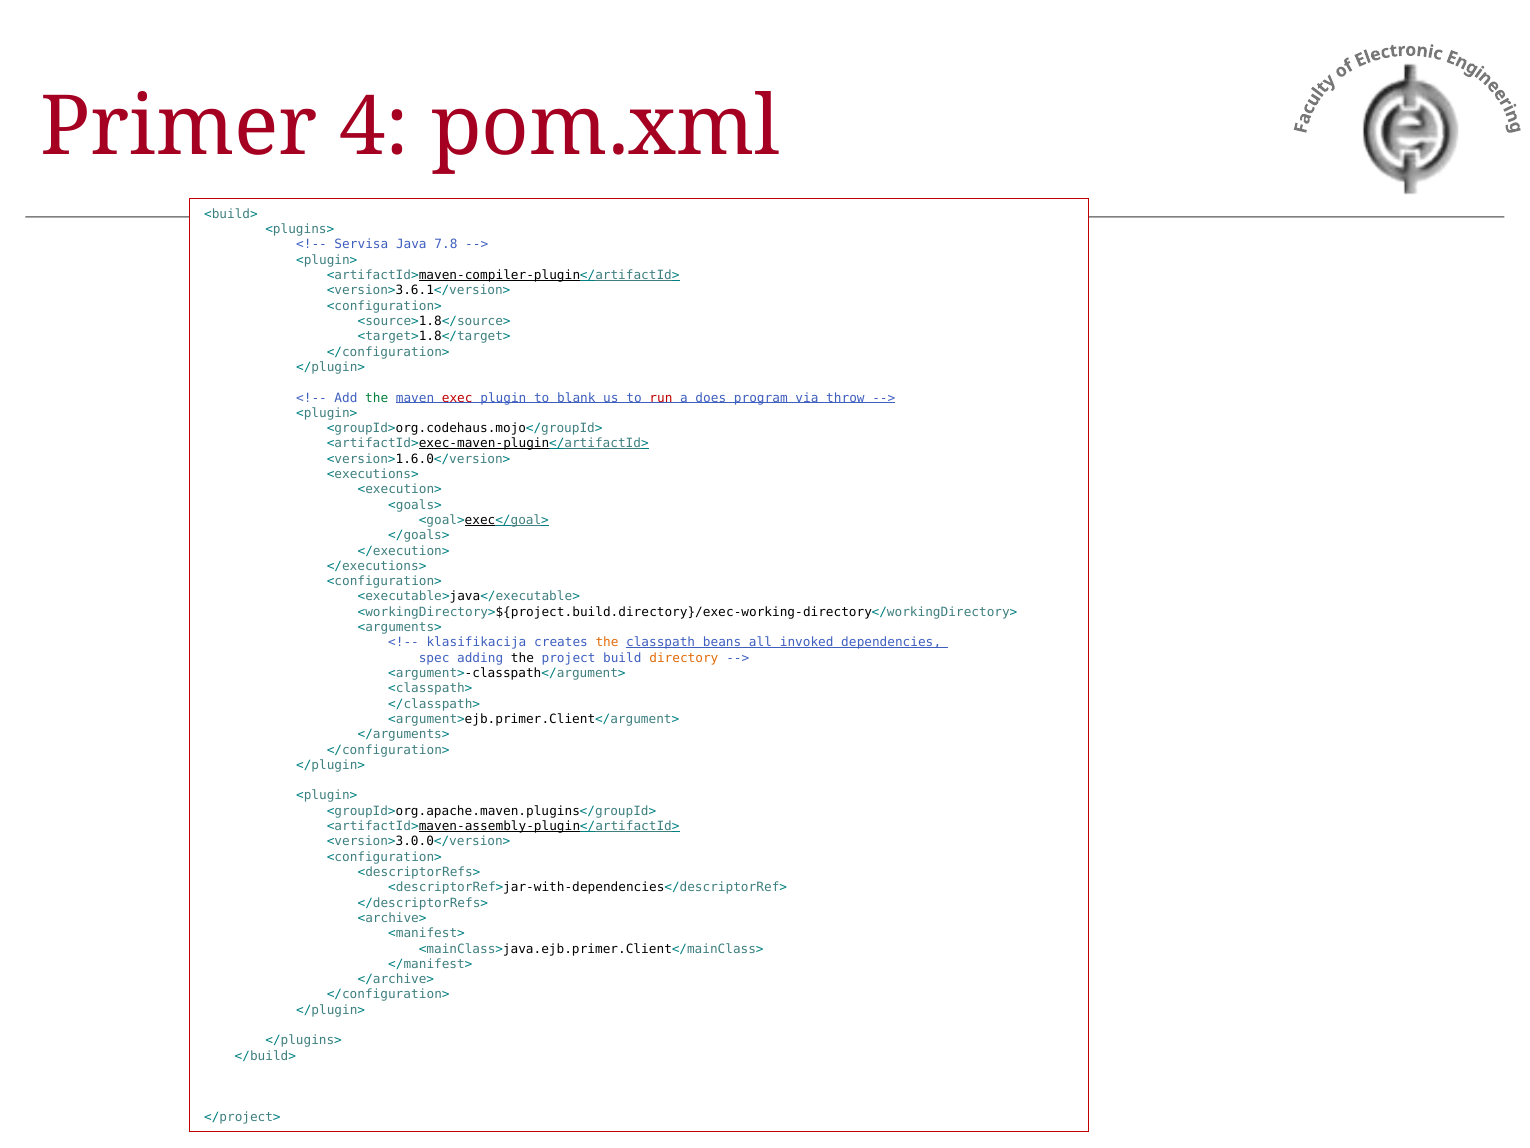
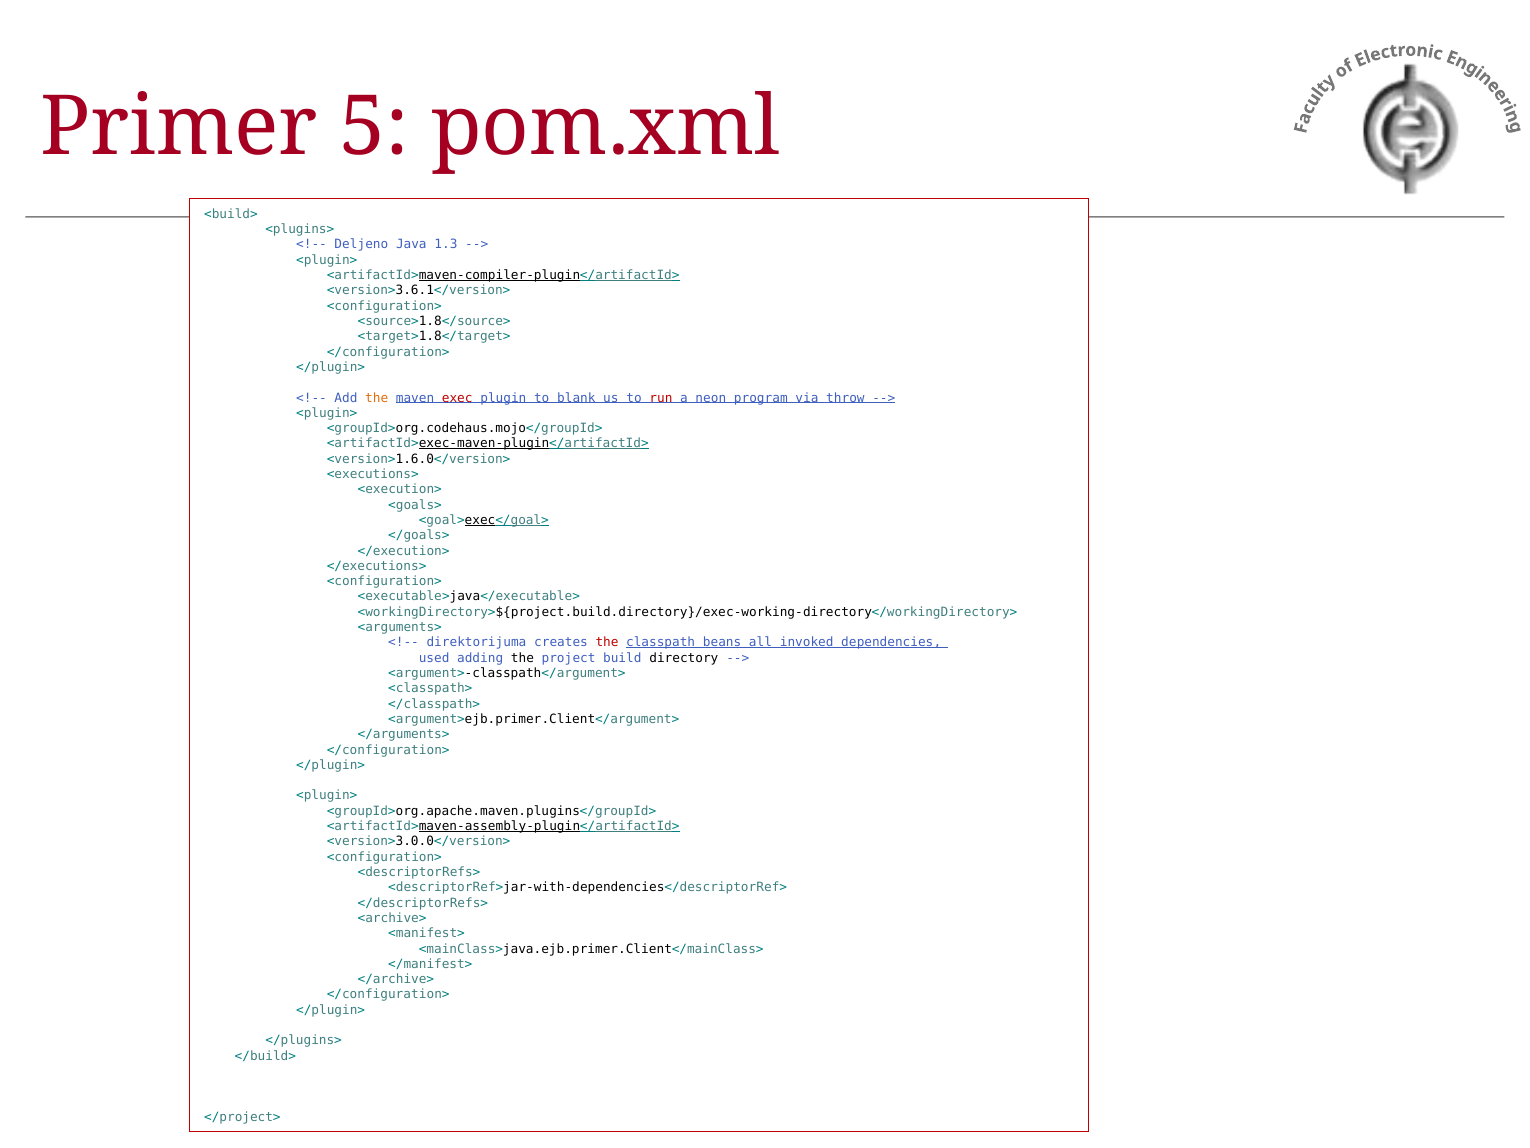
4: 4 -> 5
Servisa: Servisa -> Deljeno
7.8: 7.8 -> 1.3
the at (377, 398) colour: green -> orange
does: does -> neon
klasifikacija: klasifikacija -> direktorijuma
the at (607, 642) colour: orange -> red
spec: spec -> used
directory colour: orange -> black
